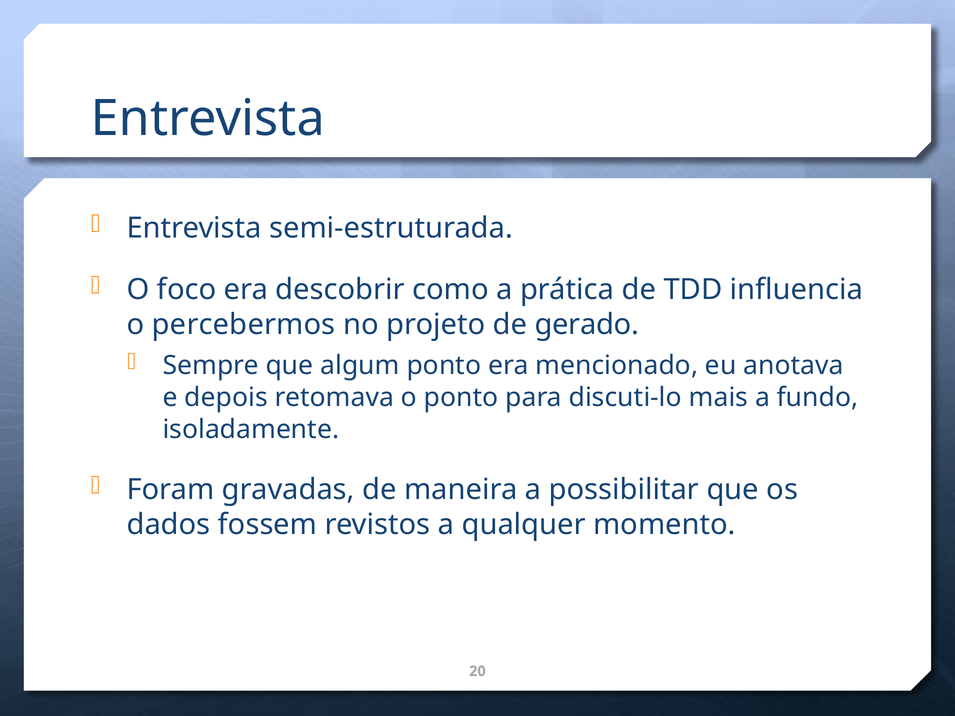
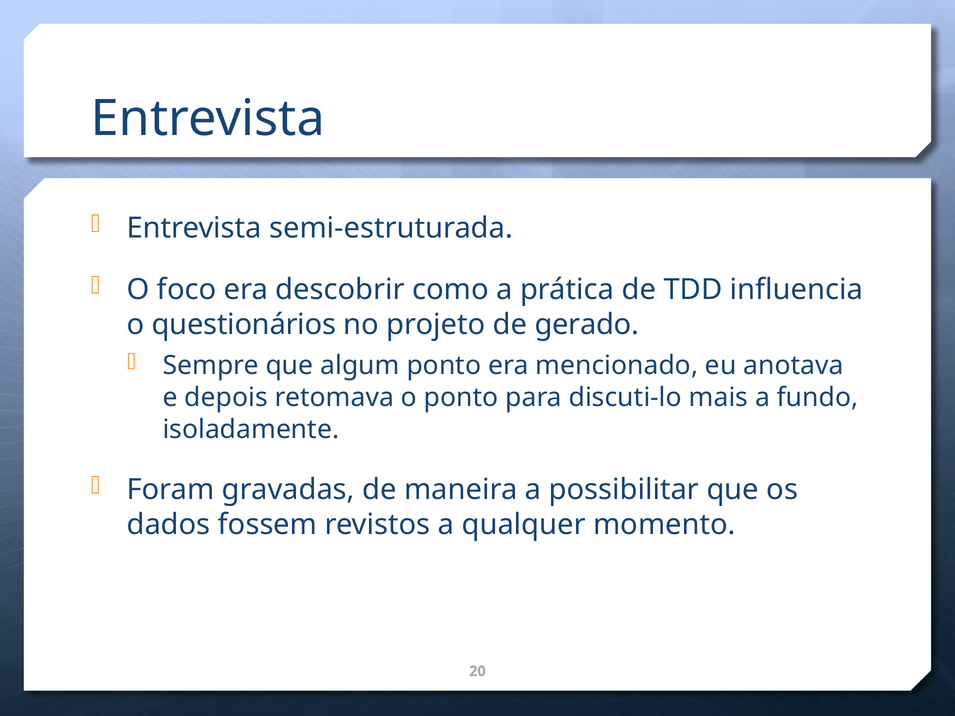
percebermos: percebermos -> questionários
